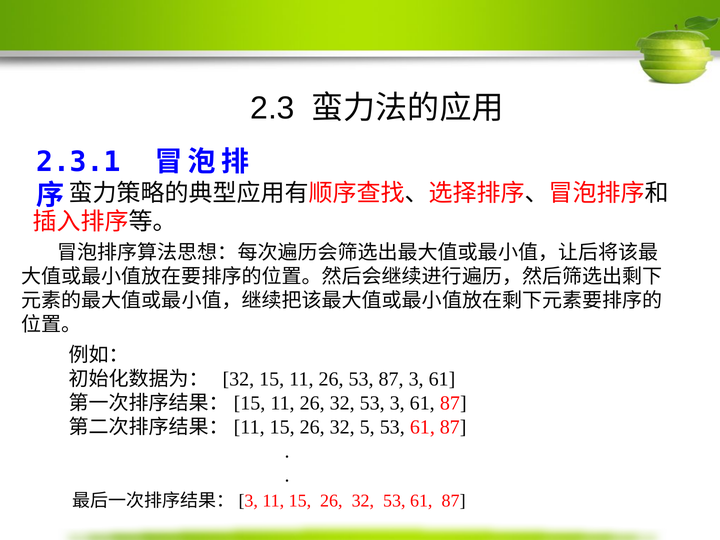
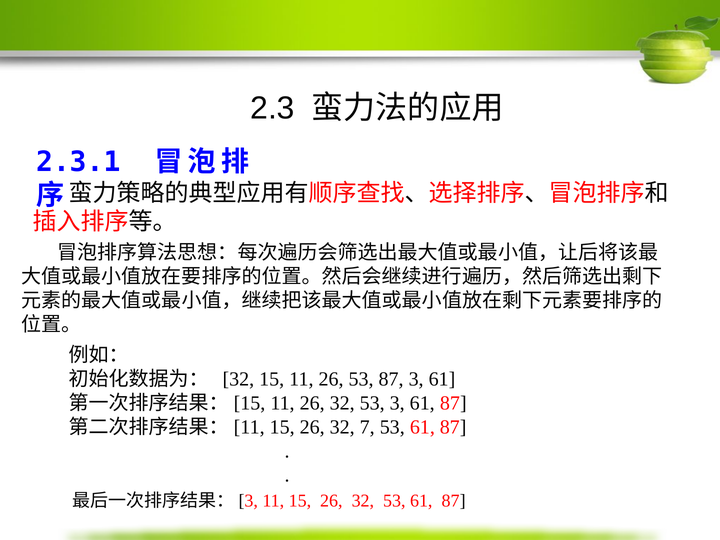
5: 5 -> 7
